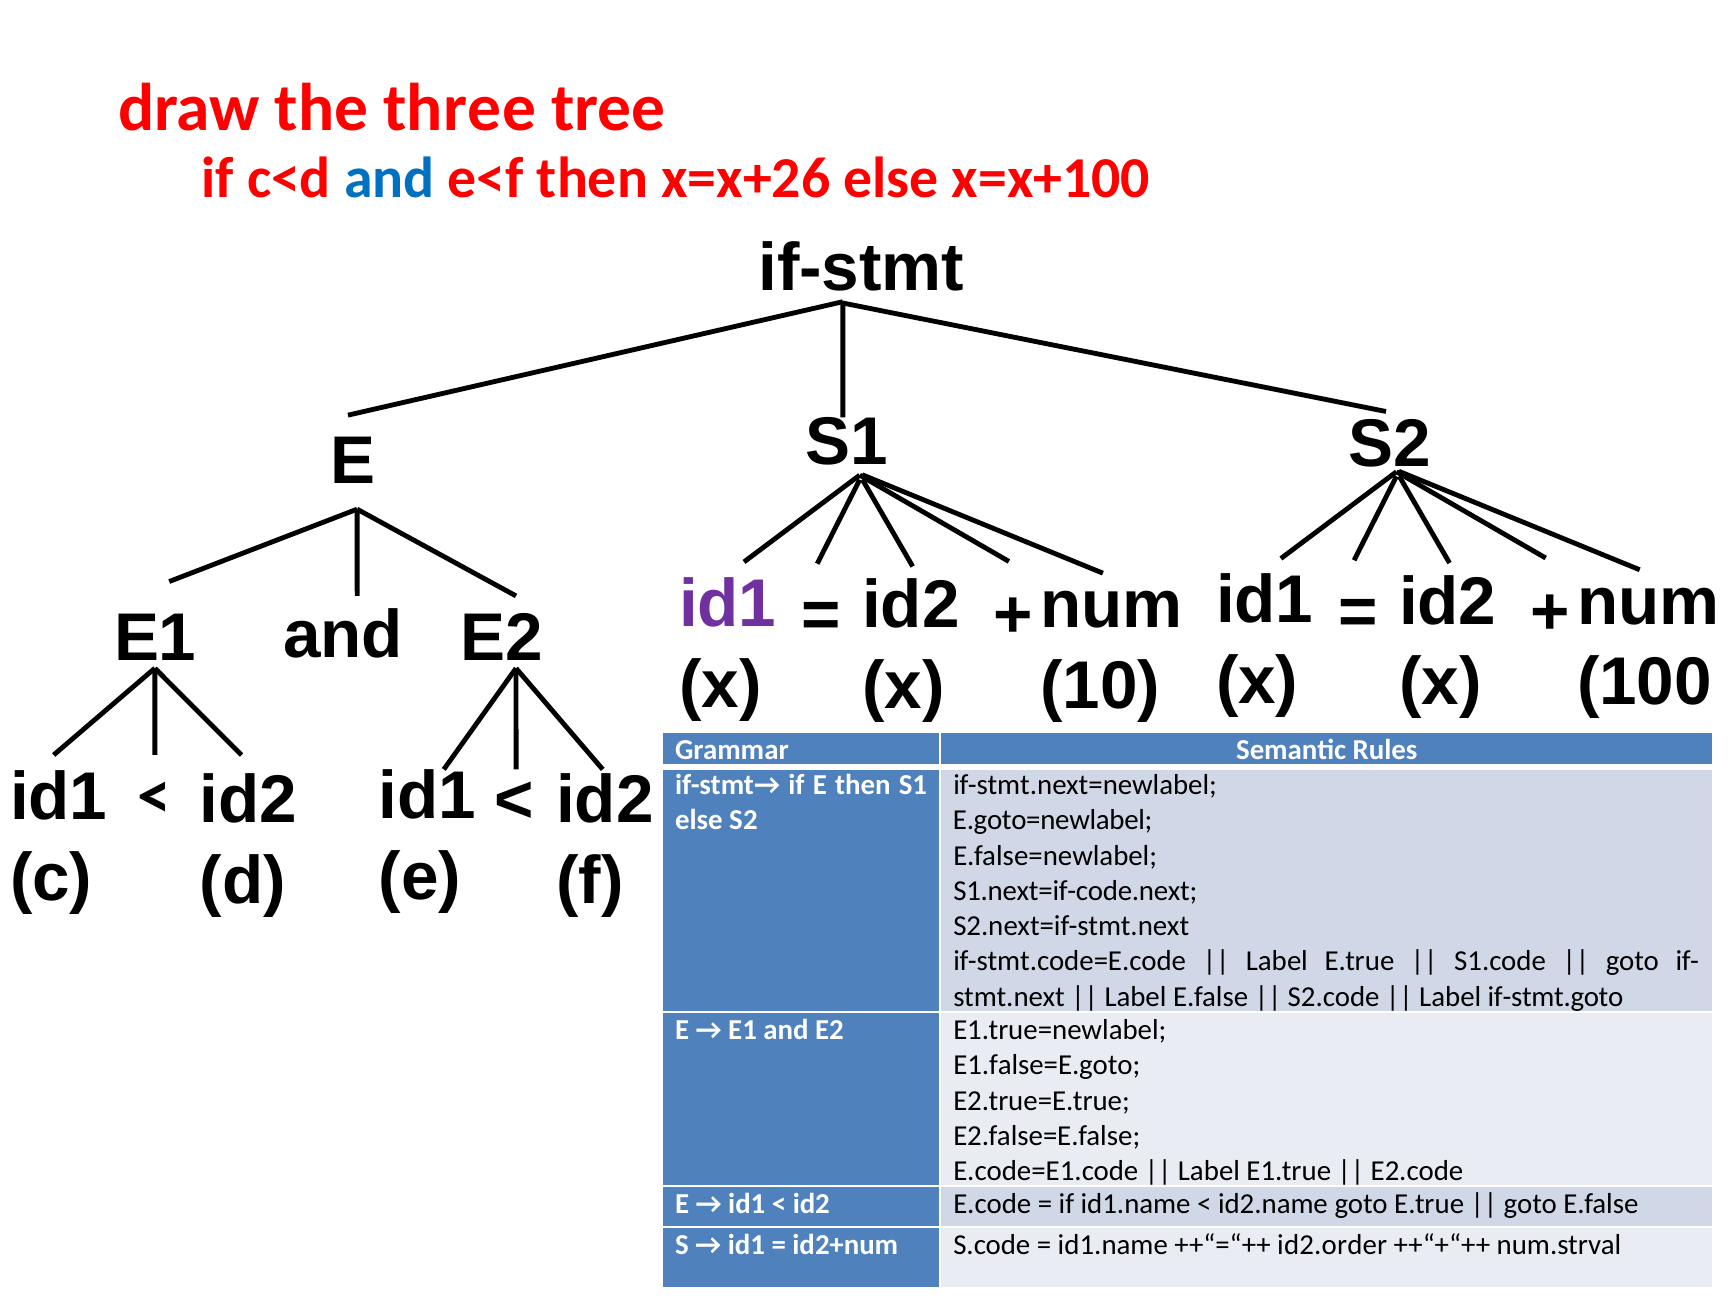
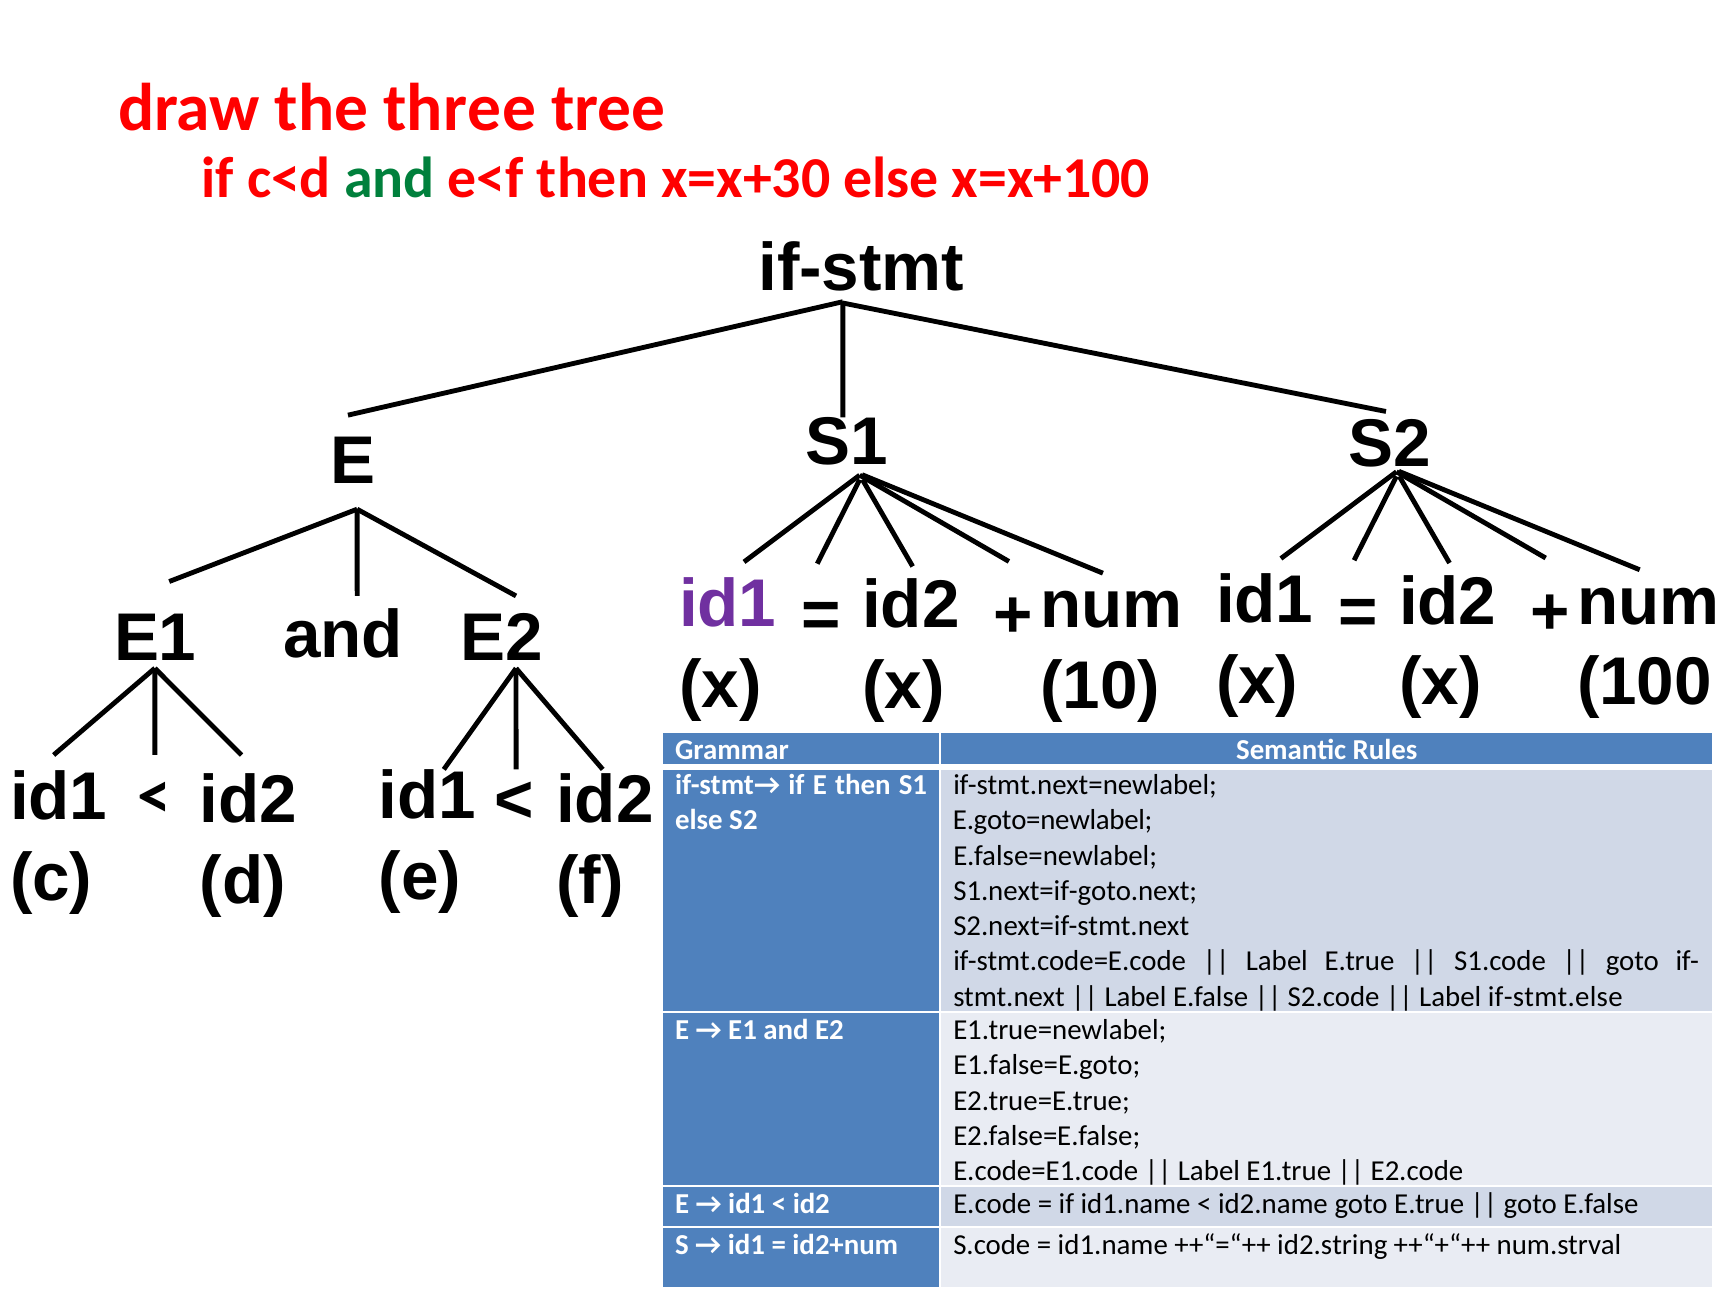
and at (389, 179) colour: blue -> green
x=x+26: x=x+26 -> x=x+30
S1.next=if-code.next: S1.next=if-code.next -> S1.next=if-goto.next
if-stmt.goto: if-stmt.goto -> if-stmt.else
id2.order: id2.order -> id2.string
